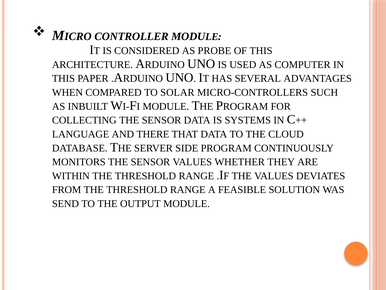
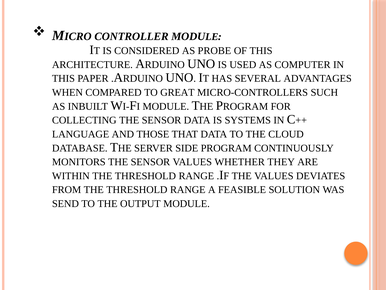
SOLAR: SOLAR -> GREAT
THERE: THERE -> THOSE
